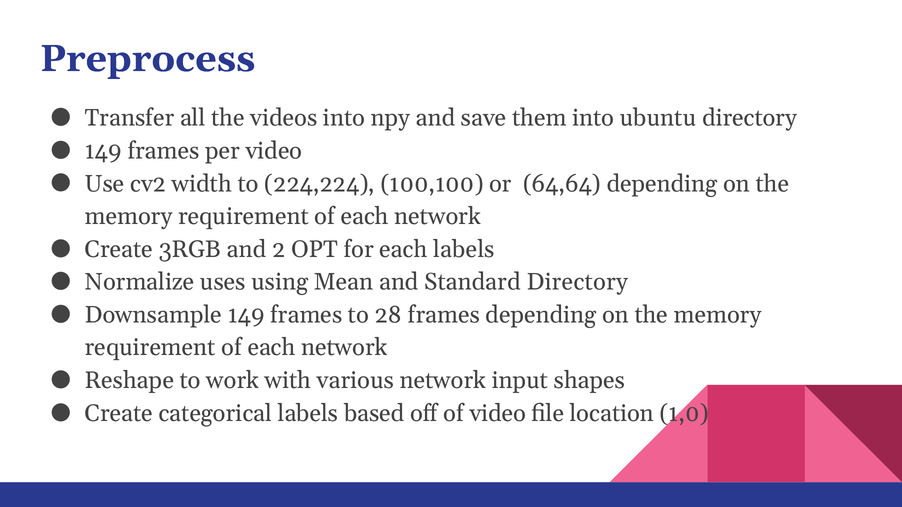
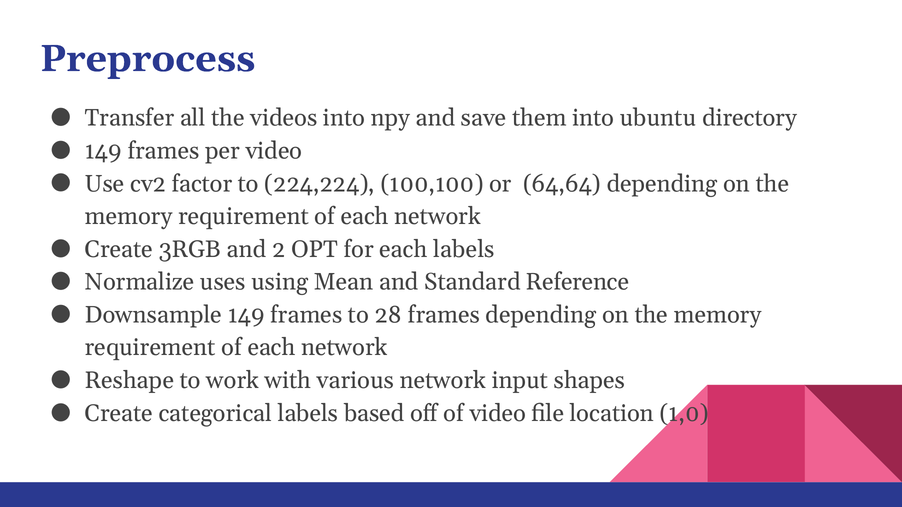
width: width -> factor
Standard Directory: Directory -> Reference
